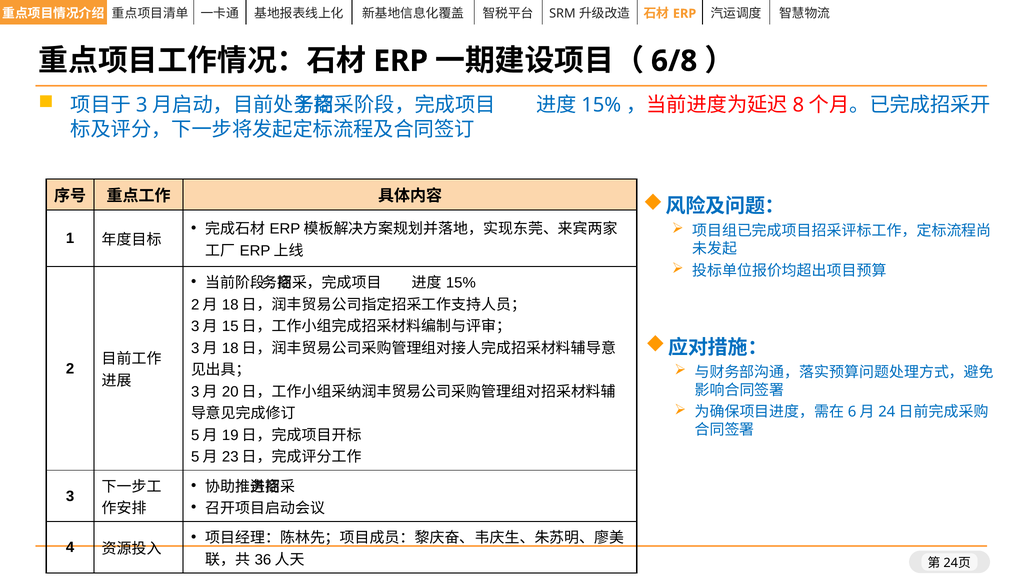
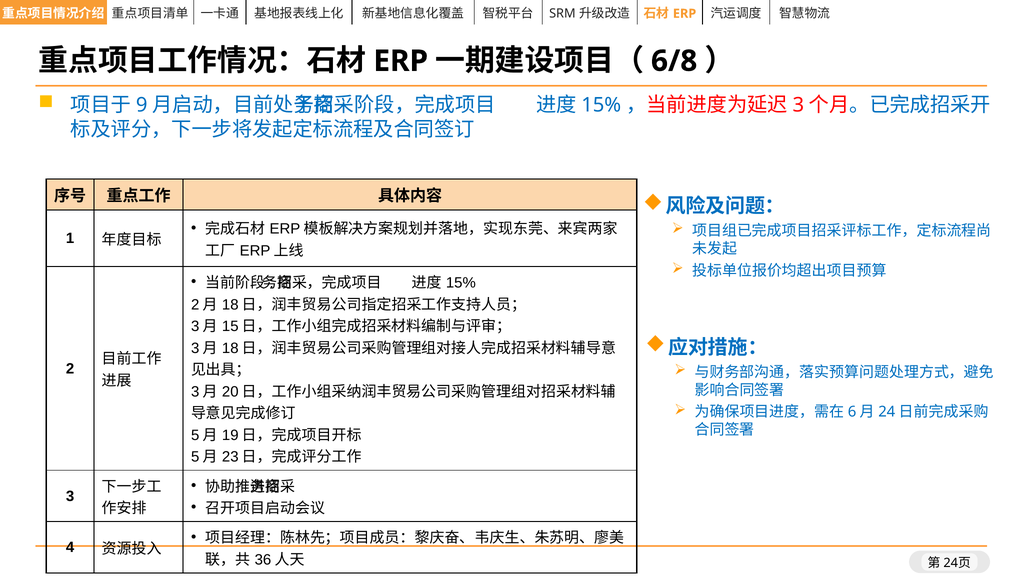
3 at (142, 105): 3 -> 9
8 at (798, 105): 8 -> 3
